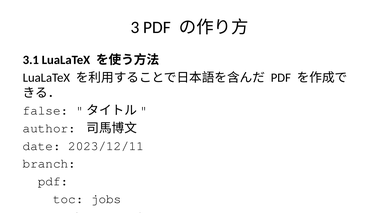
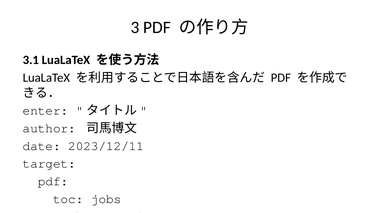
false at (45, 111): false -> enter
branch: branch -> target
